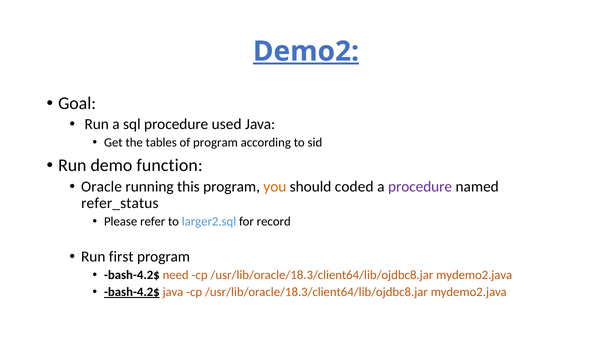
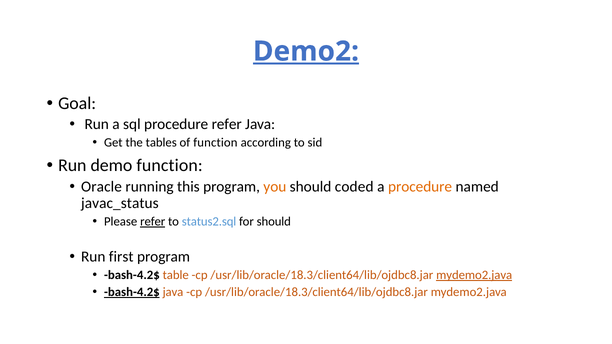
procedure used: used -> refer
of program: program -> function
procedure at (420, 187) colour: purple -> orange
refer_status: refer_status -> javac_status
refer at (153, 222) underline: none -> present
larger2.sql: larger2.sql -> status2.sql
for record: record -> should
need: need -> table
mydemo2.java at (474, 275) underline: none -> present
